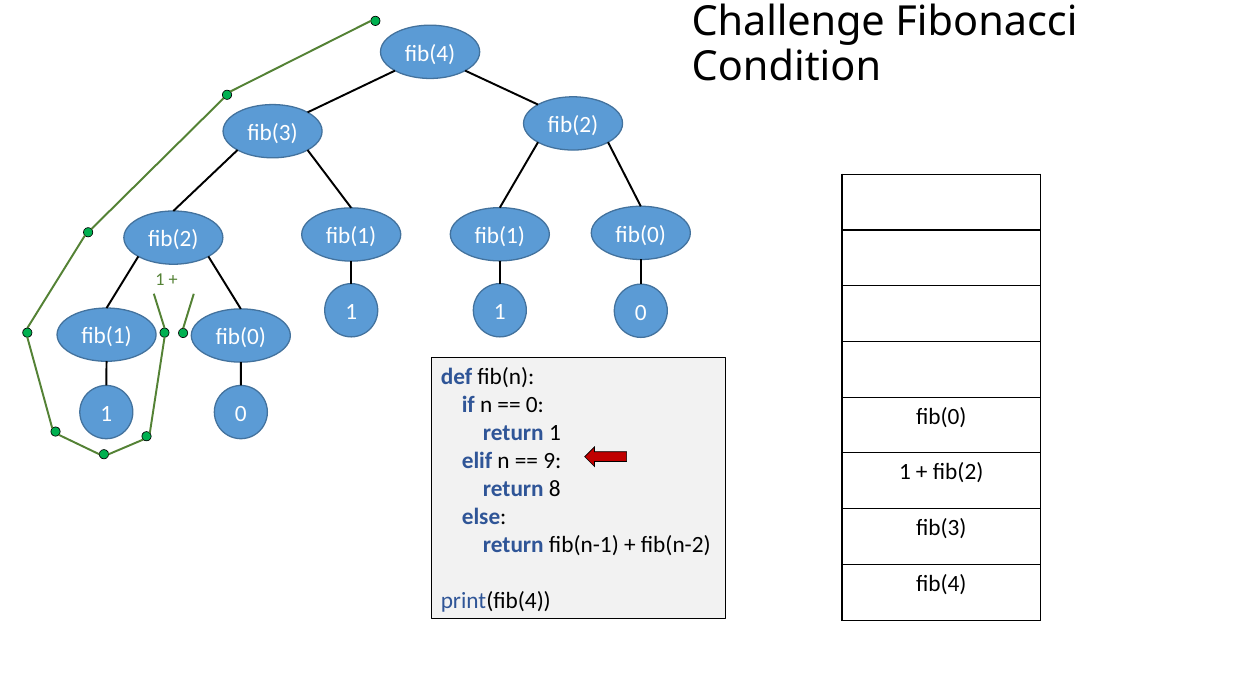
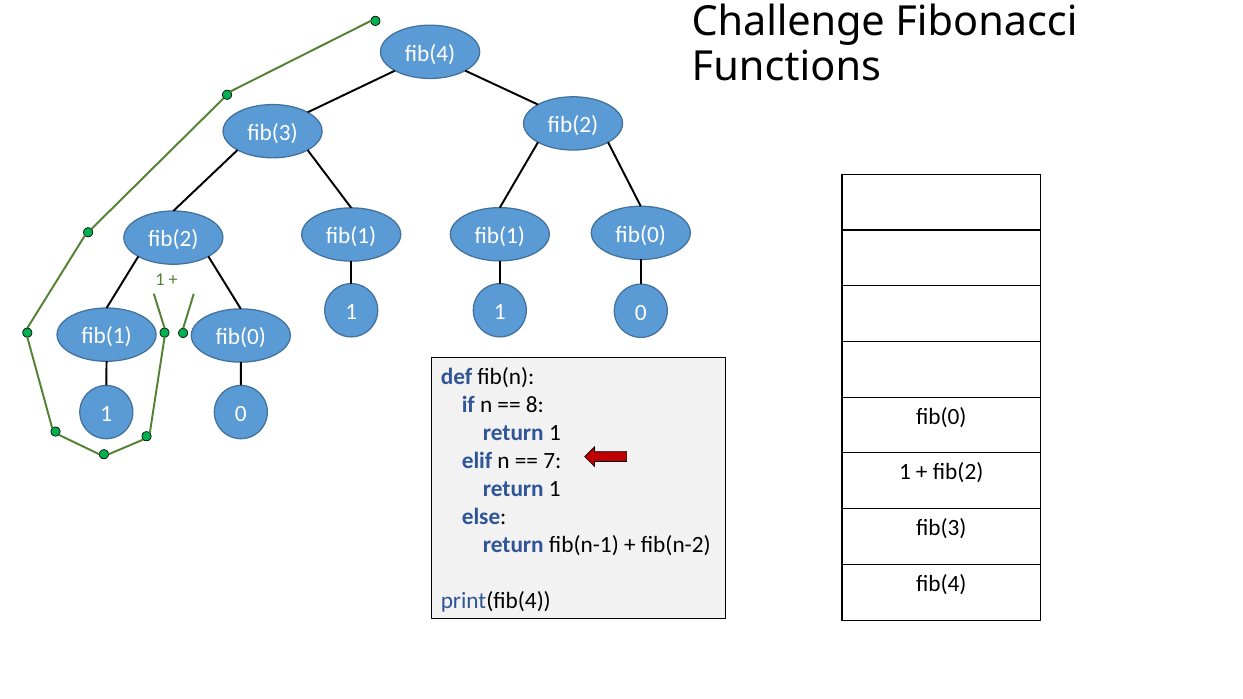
Condition: Condition -> Functions
0 at (535, 405): 0 -> 8
9: 9 -> 7
8 at (555, 489): 8 -> 1
